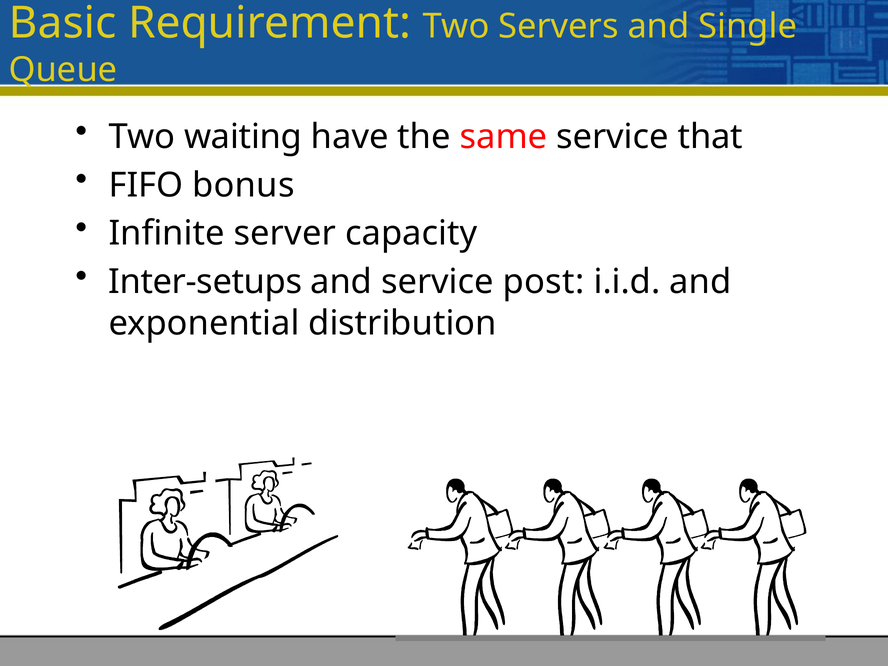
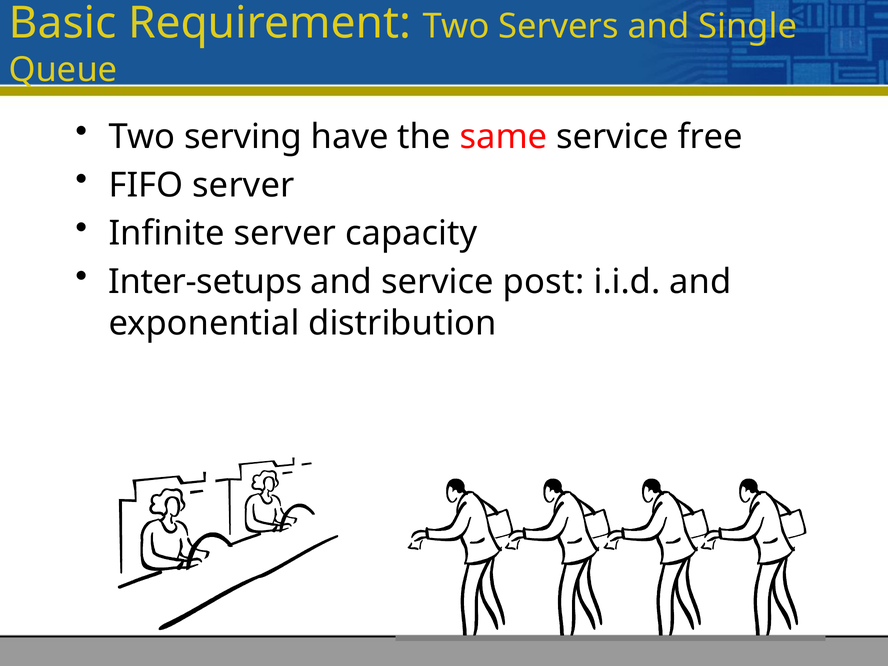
waiting: waiting -> serving
that: that -> free
FIFO bonus: bonus -> server
